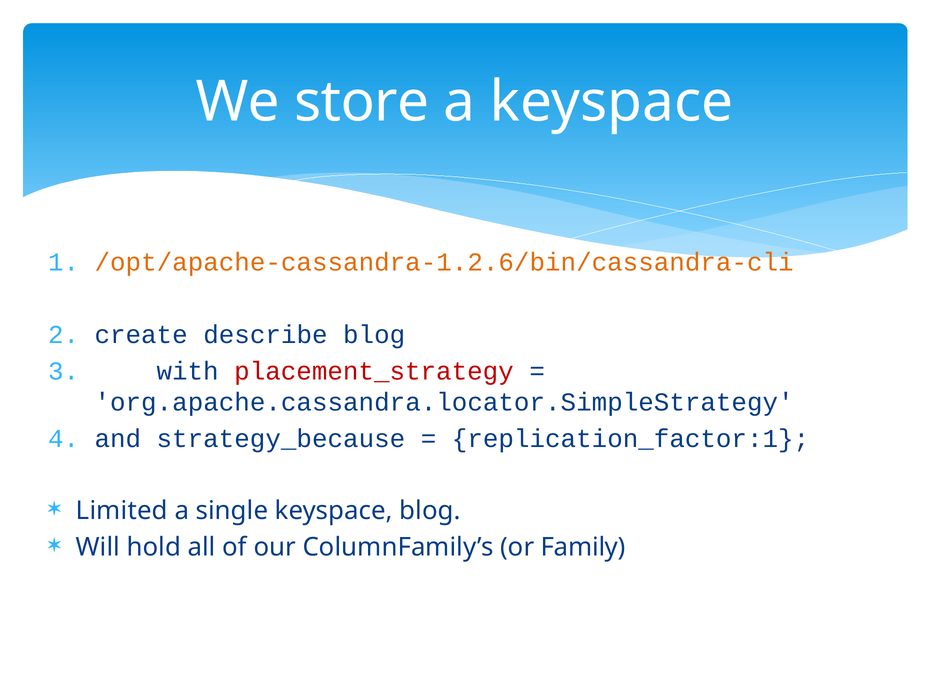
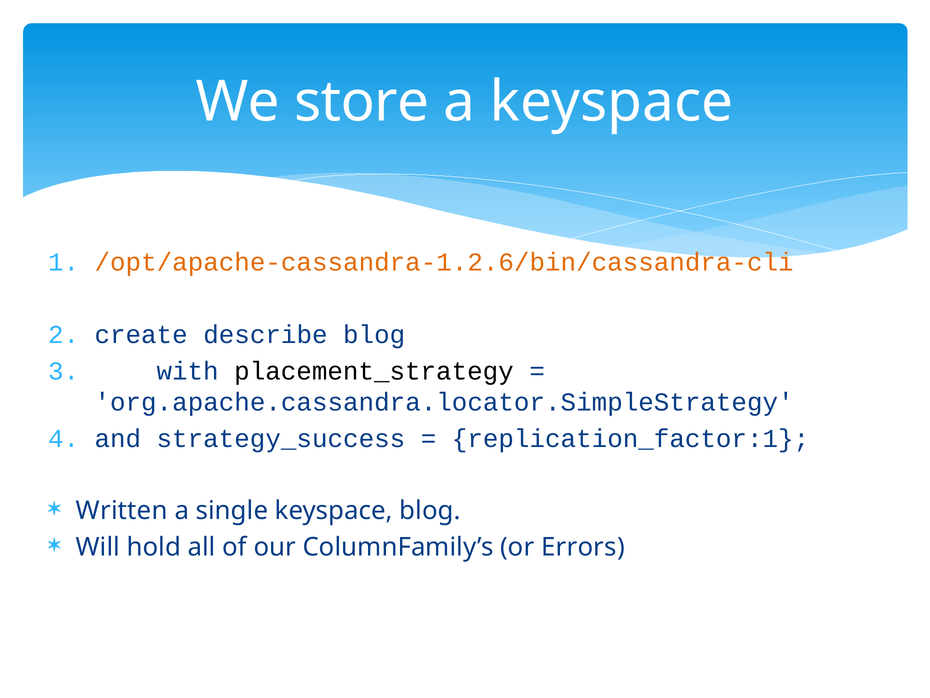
placement_strategy colour: red -> black
strategy_because: strategy_because -> strategy_success
Limited: Limited -> Written
Family: Family -> Errors
